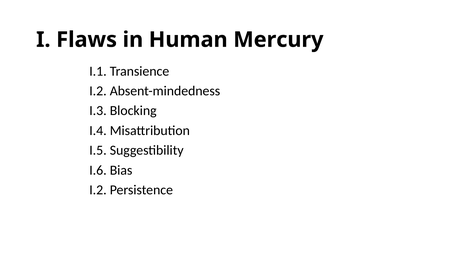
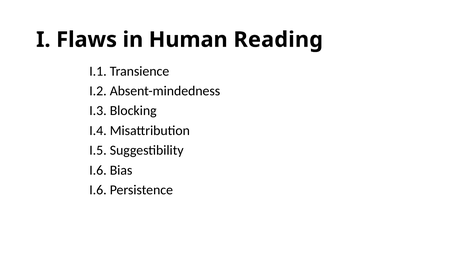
Mercury: Mercury -> Reading
I.2 at (98, 190): I.2 -> I.6
